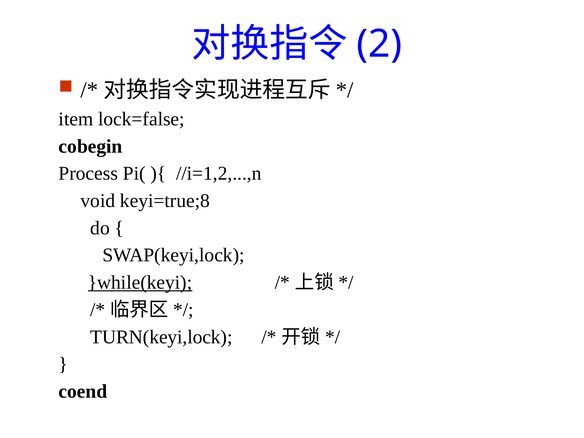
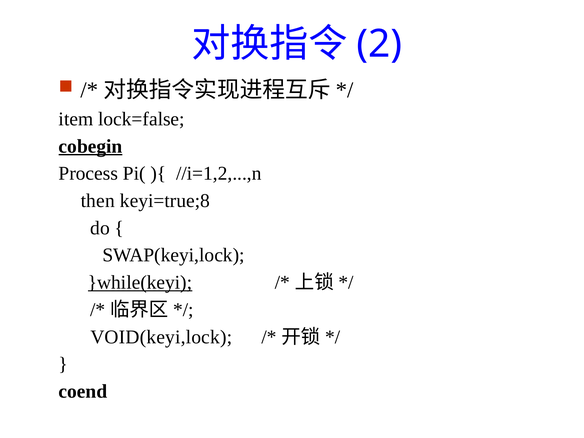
cobegin underline: none -> present
void: void -> then
TURN(keyi,lock: TURN(keyi,lock -> VOID(keyi,lock
